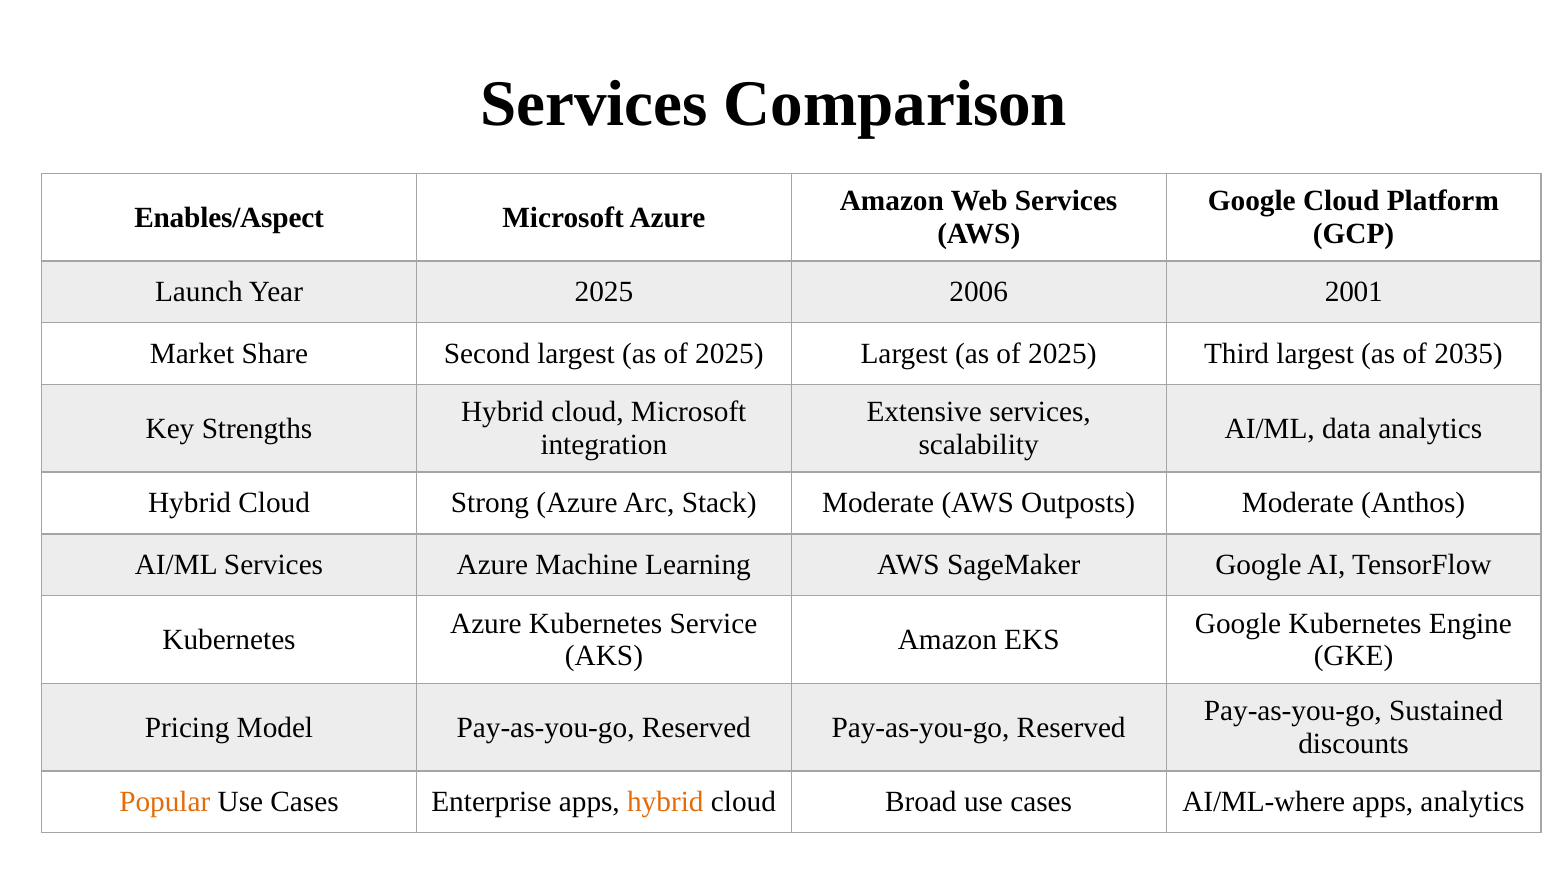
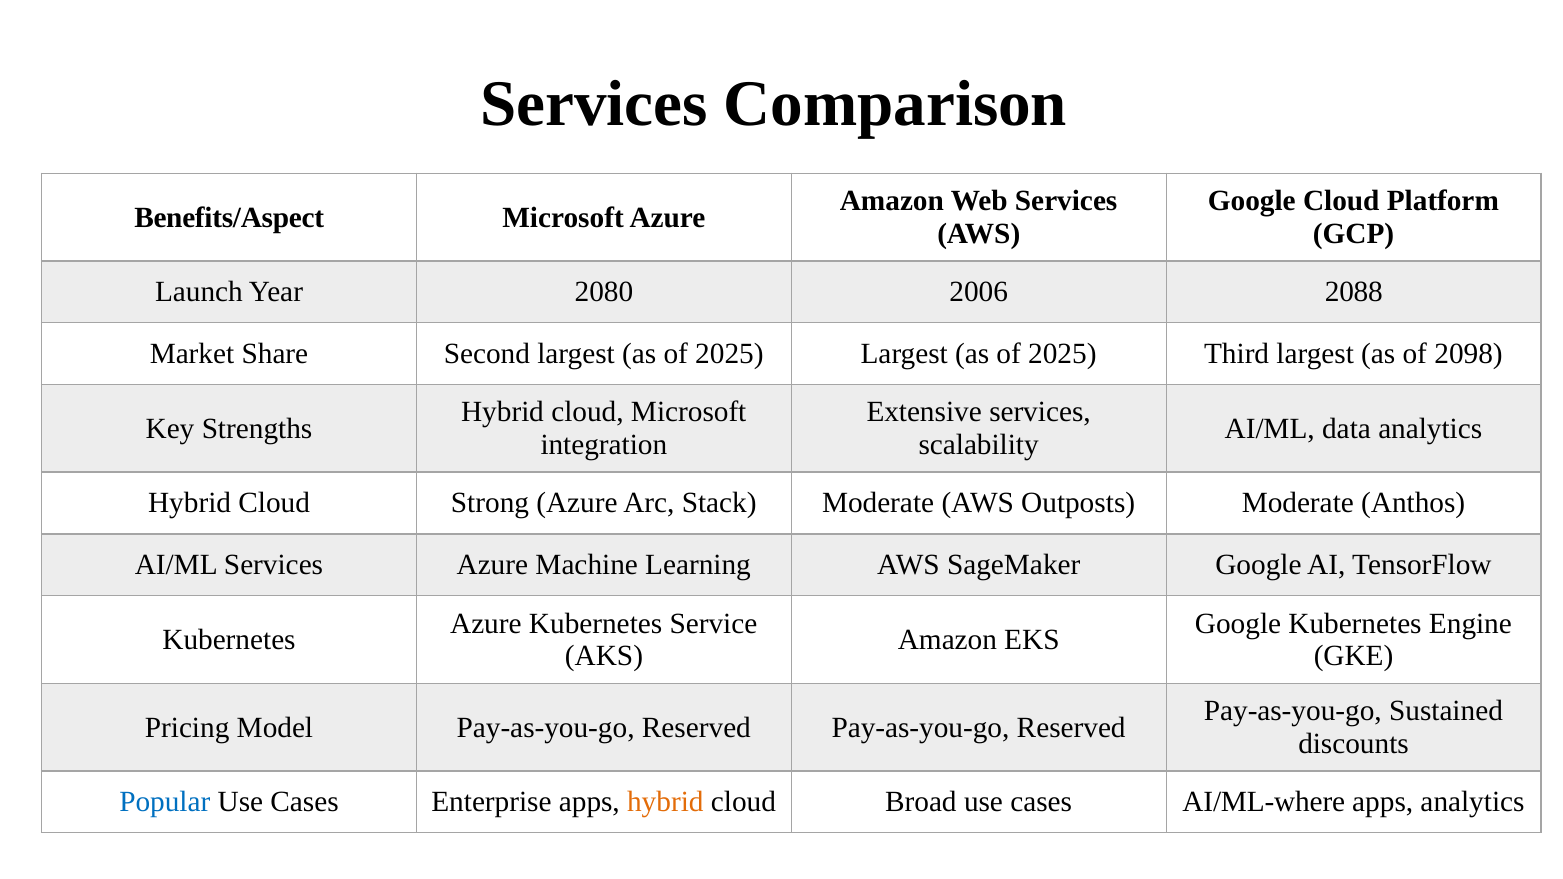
Enables/Aspect: Enables/Aspect -> Benefits/Aspect
Year 2025: 2025 -> 2080
2001: 2001 -> 2088
2035: 2035 -> 2098
Popular colour: orange -> blue
